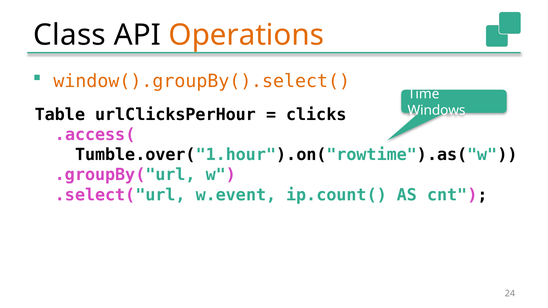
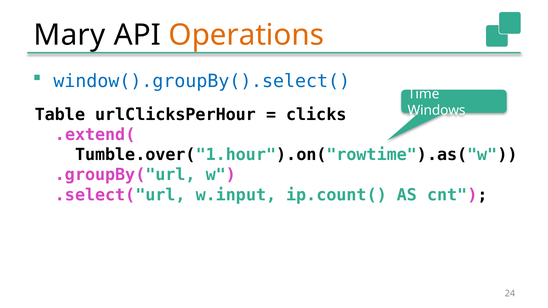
Class: Class -> Mary
window().groupBy().select( colour: orange -> blue
.access(: .access( -> .extend(
w.event: w.event -> w.input
